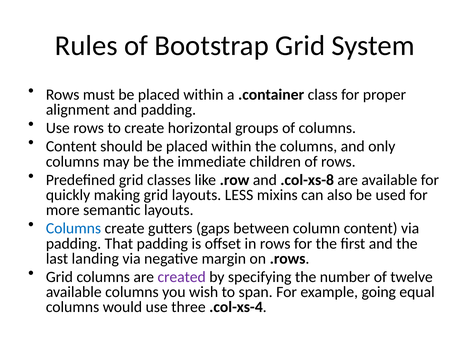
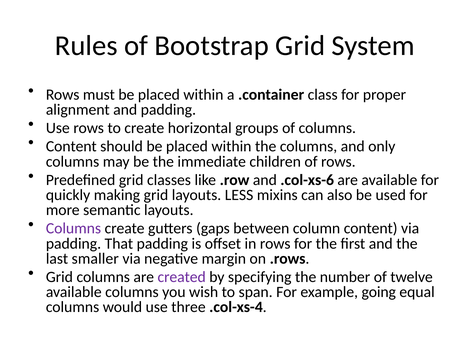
.col-xs-8: .col-xs-8 -> .col-xs-6
Columns at (73, 228) colour: blue -> purple
landing: landing -> smaller
